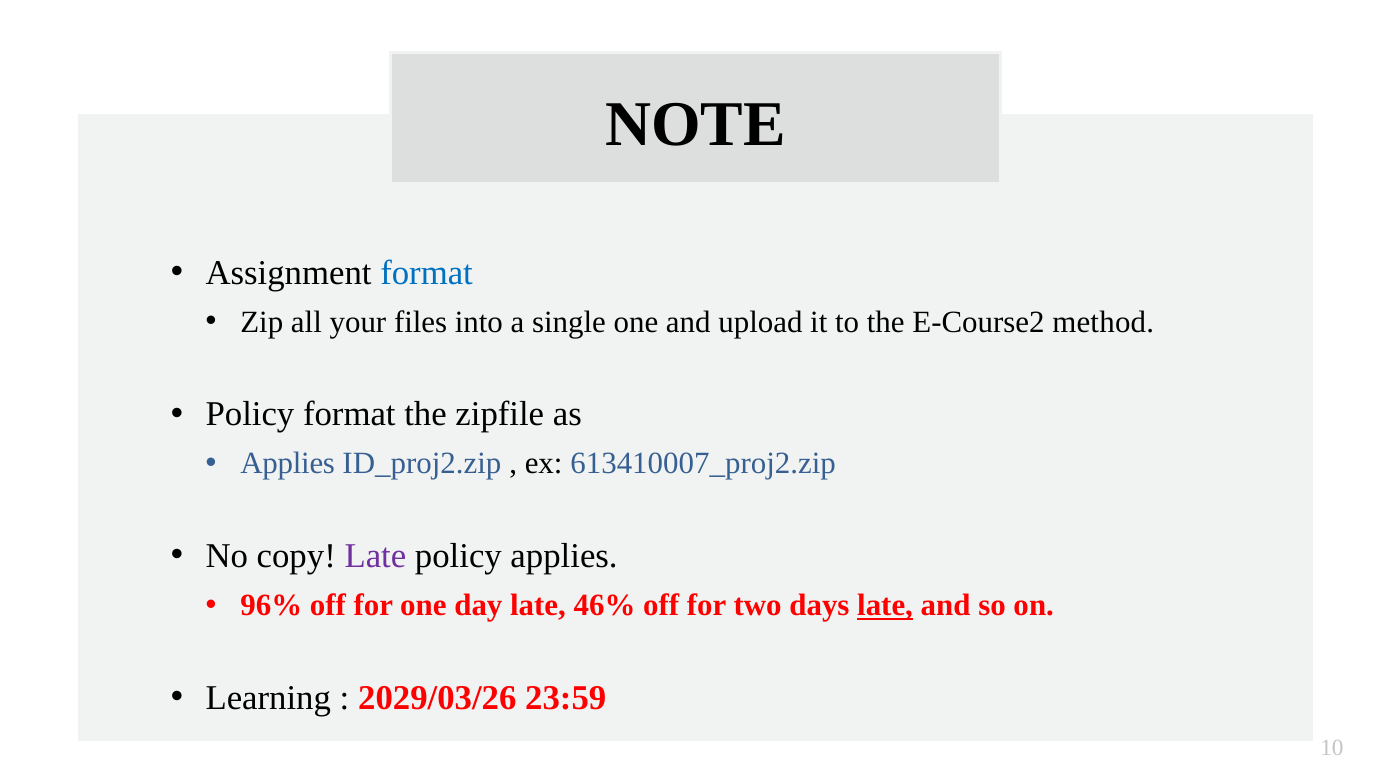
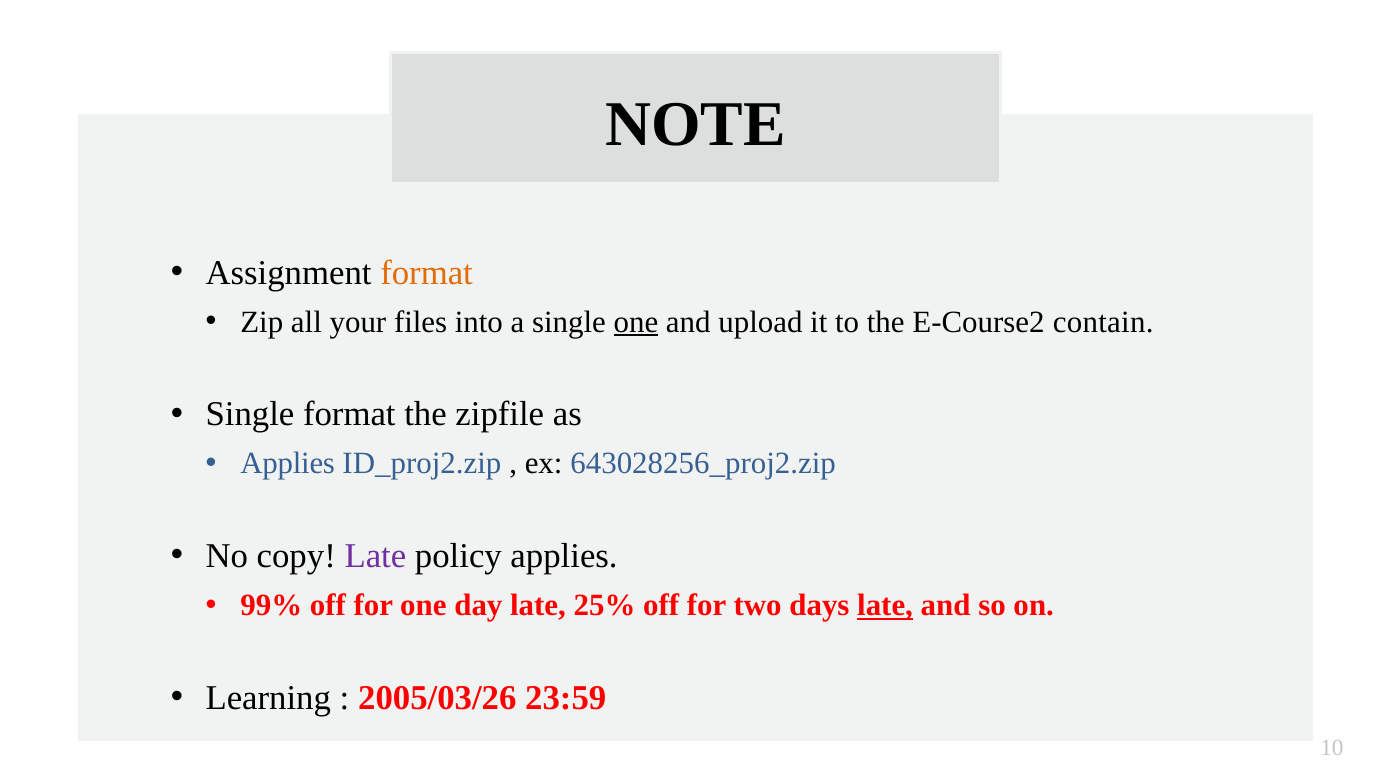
format at (427, 273) colour: blue -> orange
one at (636, 322) underline: none -> present
method: method -> contain
Policy at (250, 415): Policy -> Single
613410007_proj2.zip: 613410007_proj2.zip -> 643028256_proj2.zip
96%: 96% -> 99%
46%: 46% -> 25%
2029/03/26: 2029/03/26 -> 2005/03/26
